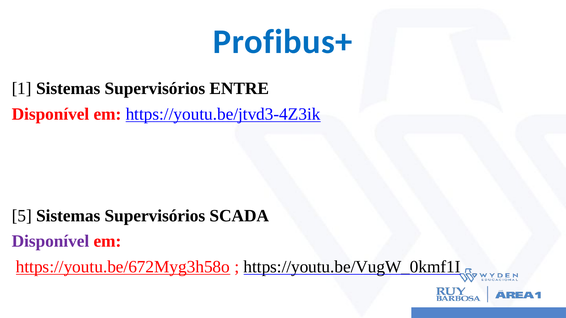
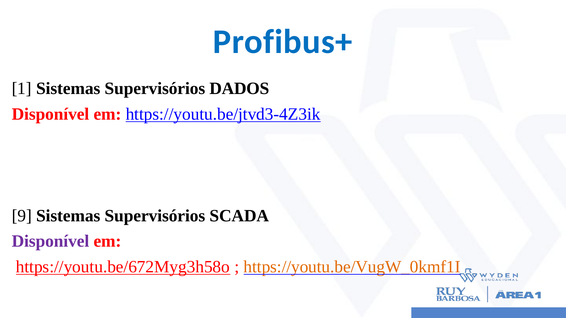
ENTRE: ENTRE -> DADOS
5: 5 -> 9
https://youtu.be/VugW_0kmf1I colour: black -> orange
